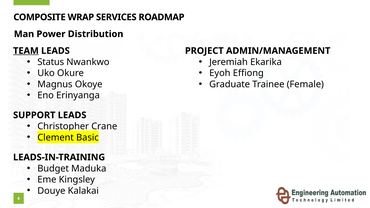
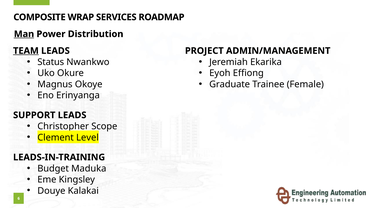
Man underline: none -> present
Crane: Crane -> Scope
Basic: Basic -> Level
